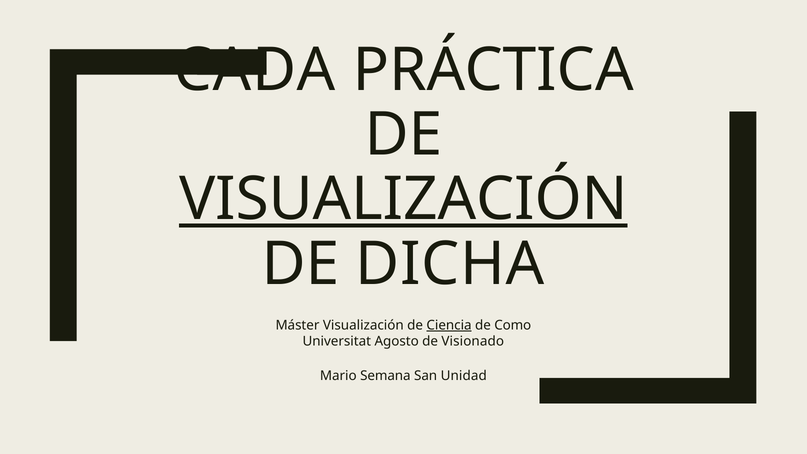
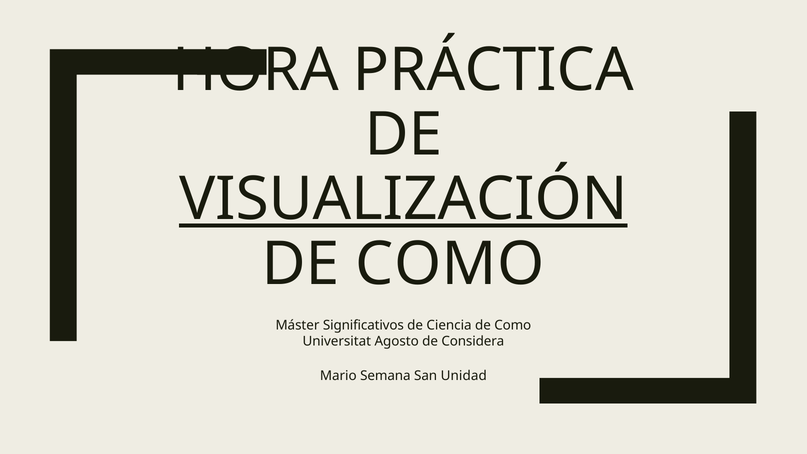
CADA: CADA -> HORA
DICHA at (450, 264): DICHA -> COMO
Máster Visualización: Visualización -> Significativos
Ciencia underline: present -> none
Visionado: Visionado -> Considera
